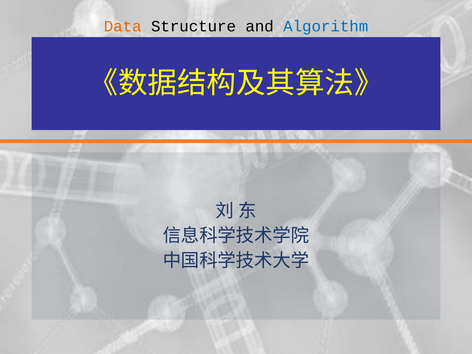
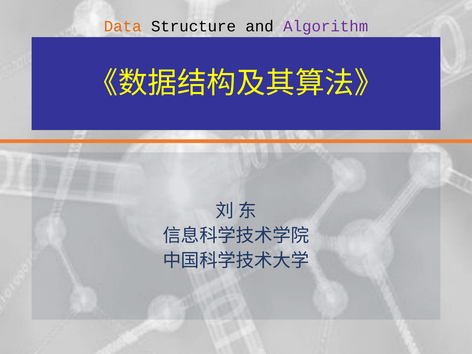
Algorithm colour: blue -> purple
